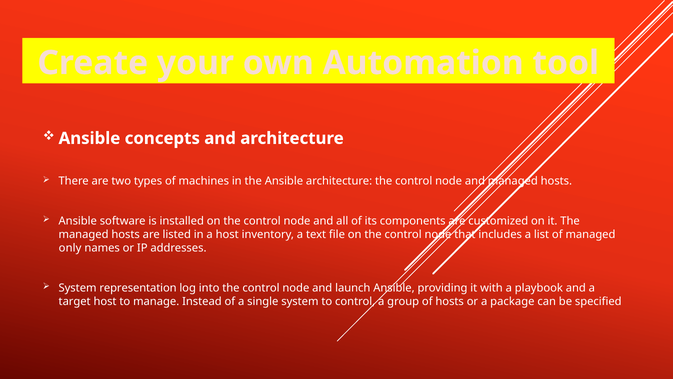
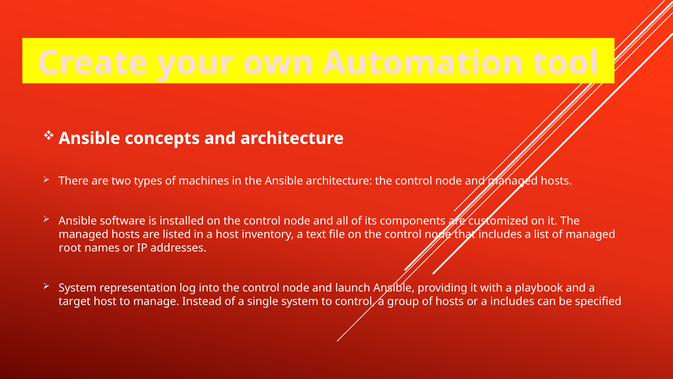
only: only -> root
a package: package -> includes
